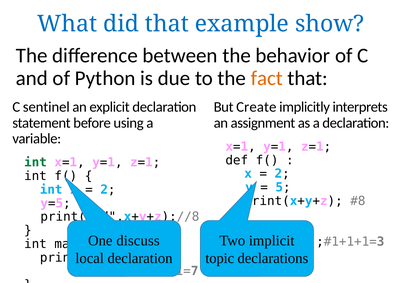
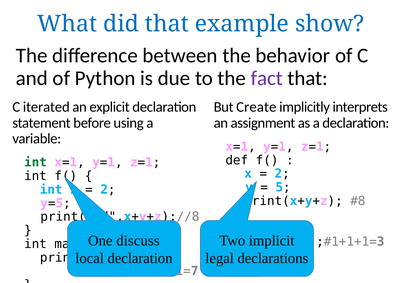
fact colour: orange -> purple
sentinel: sentinel -> iterated
topic: topic -> legal
